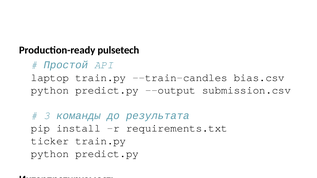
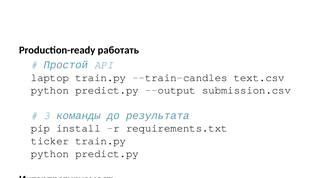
pulsetech: pulsetech -> работать
bias.csv: bias.csv -> text.csv
